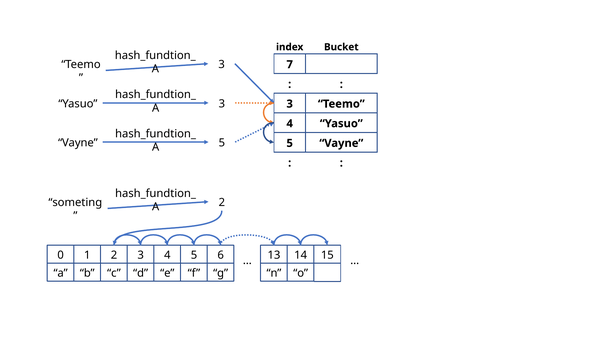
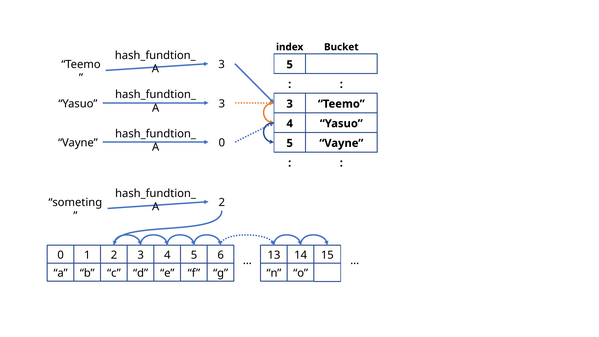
A 7: 7 -> 5
Vayne 5: 5 -> 0
